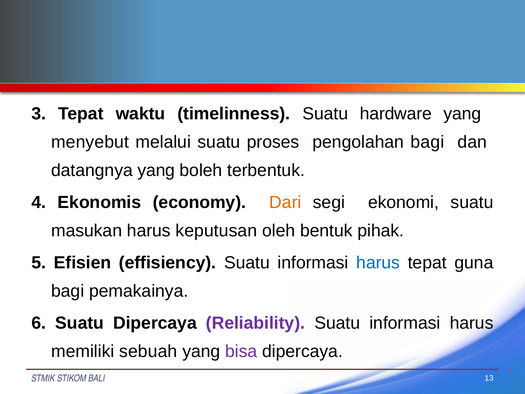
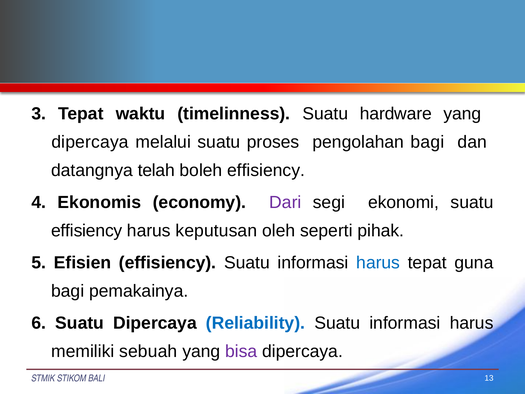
menyebut at (90, 142): menyebut -> dipercaya
datangnya yang: yang -> telah
boleh terbentuk: terbentuk -> effisiency
Dari colour: orange -> purple
masukan at (87, 231): masukan -> effisiency
bentuk: bentuk -> seperti
Reliability colour: purple -> blue
